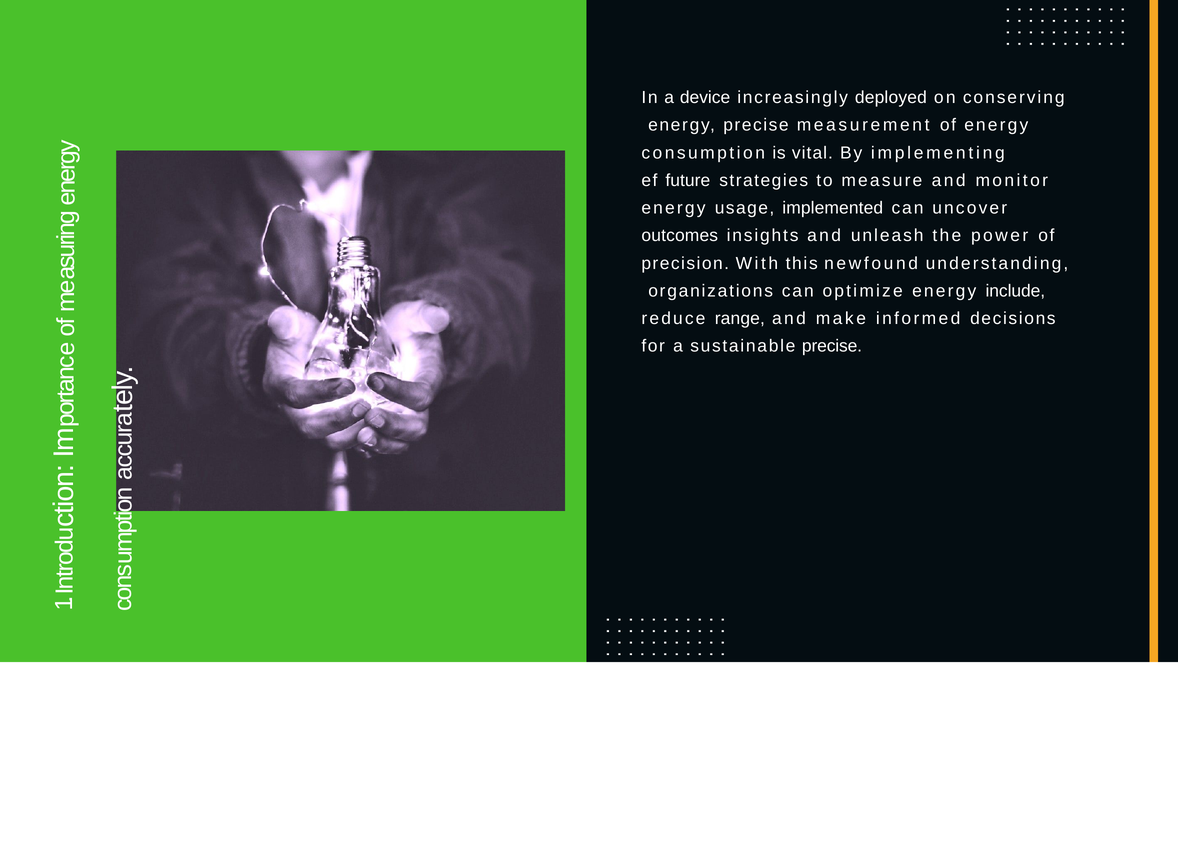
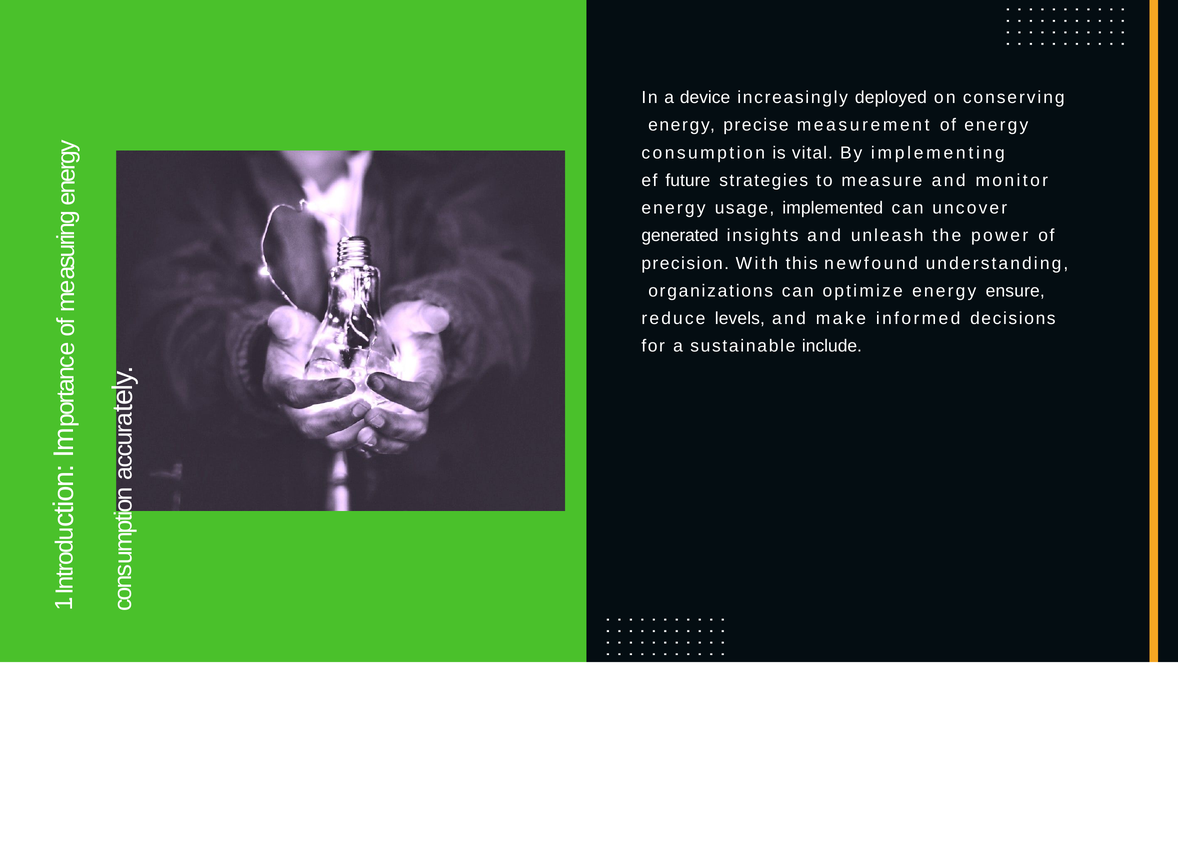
outcomes: outcomes -> generated
include: include -> ensure
range: range -> levels
sustainable precise: precise -> include
